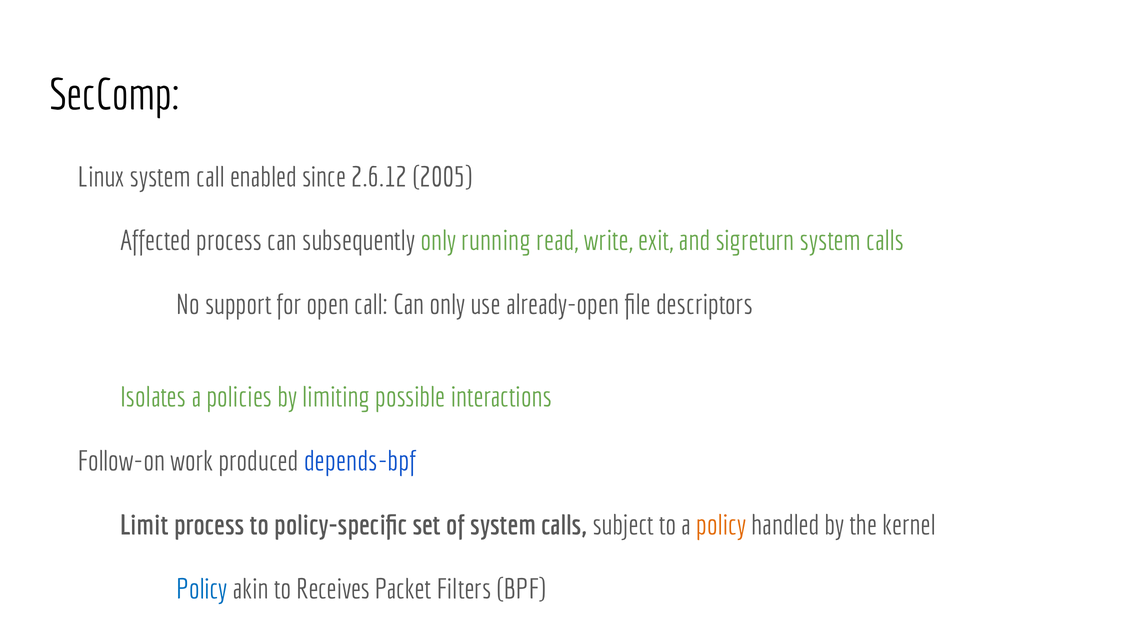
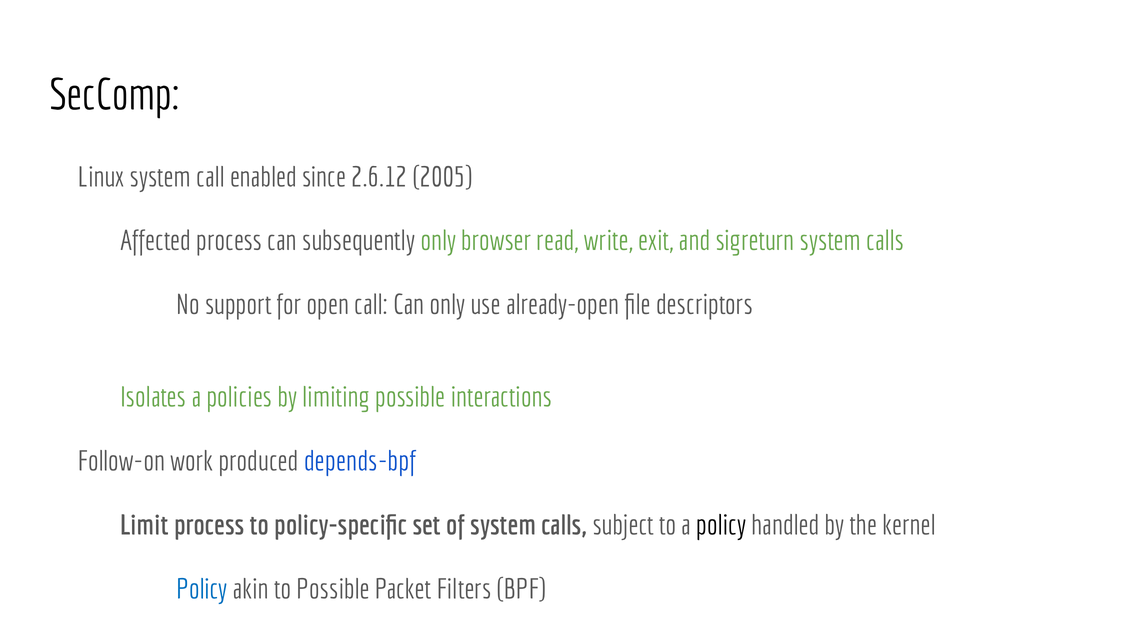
running: running -> browser
policy at (721, 525) colour: orange -> black
to Receives: Receives -> Possible
